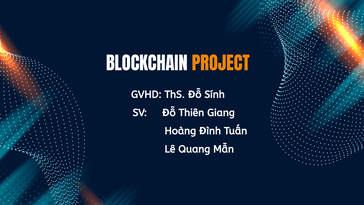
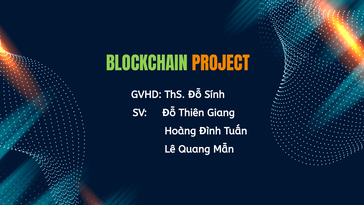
BLOCKCHAIN colour: white -> light green
